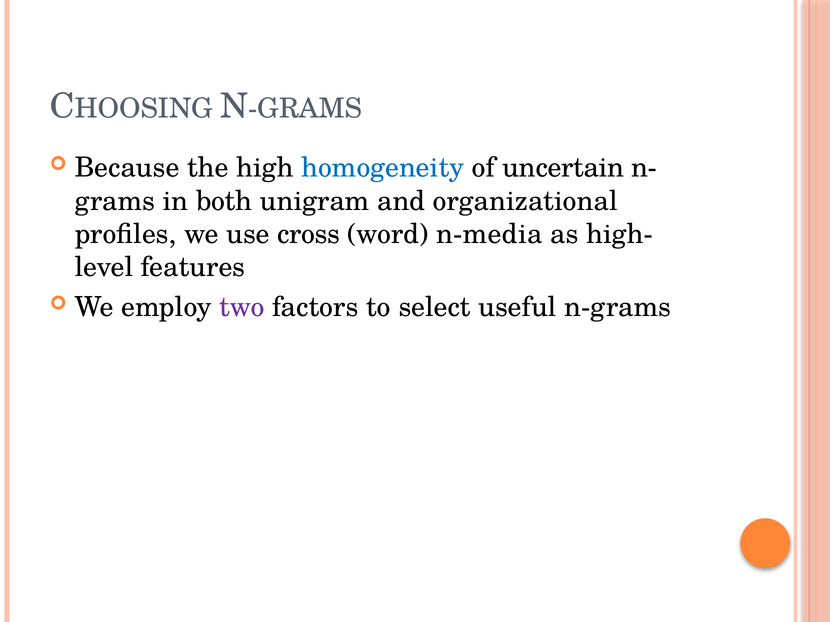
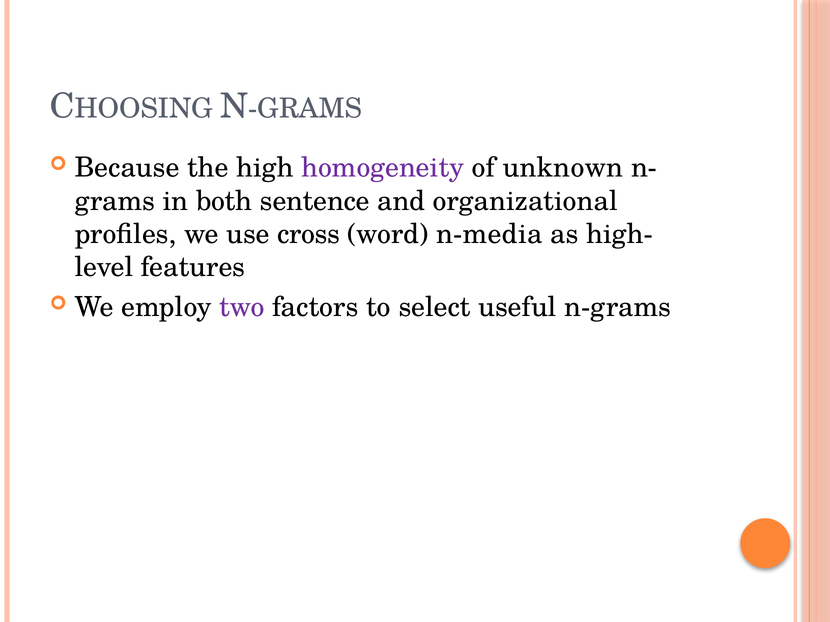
homogeneity colour: blue -> purple
uncertain: uncertain -> unknown
unigram: unigram -> sentence
